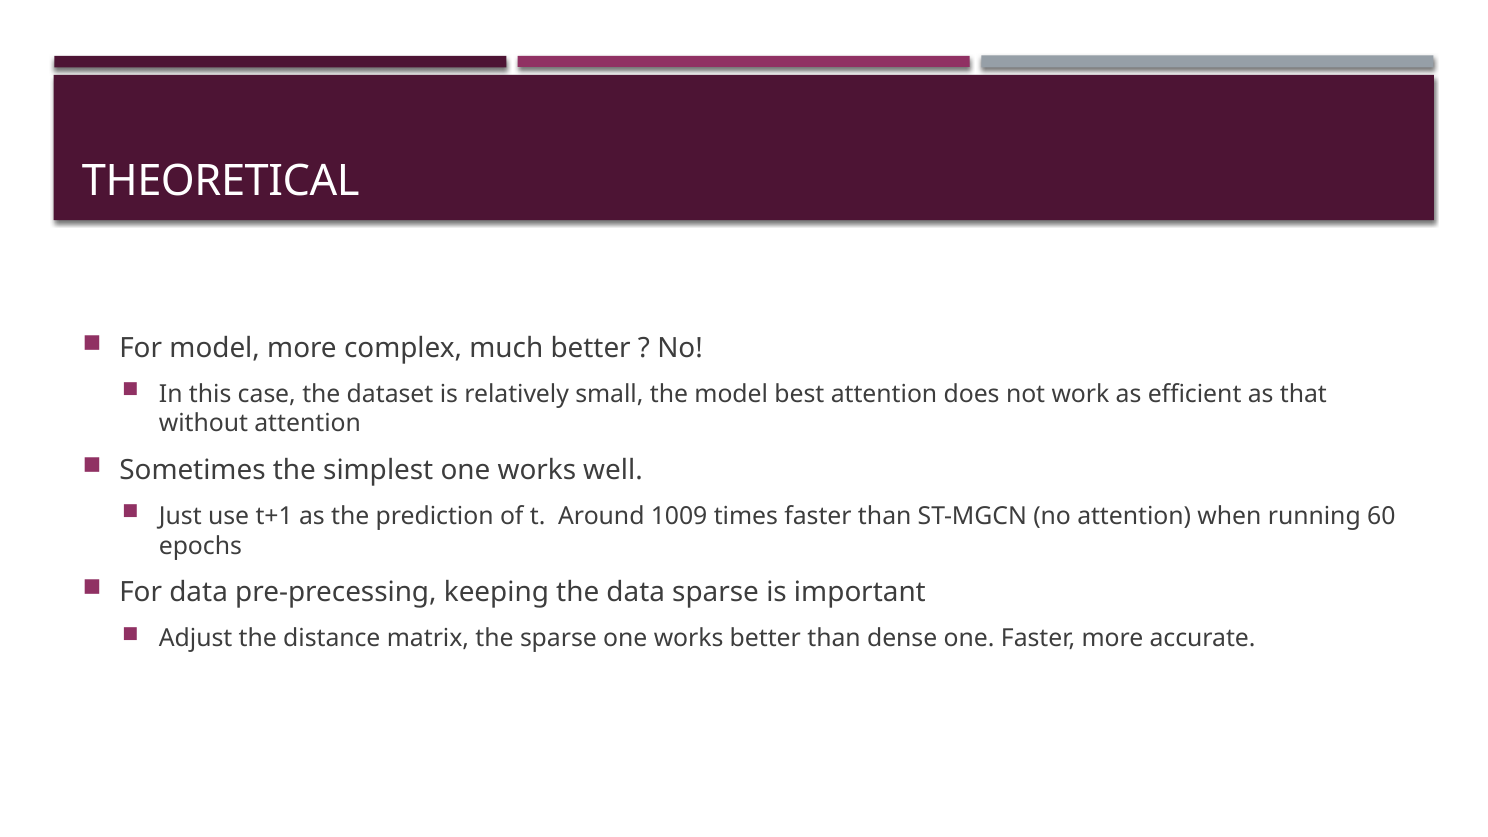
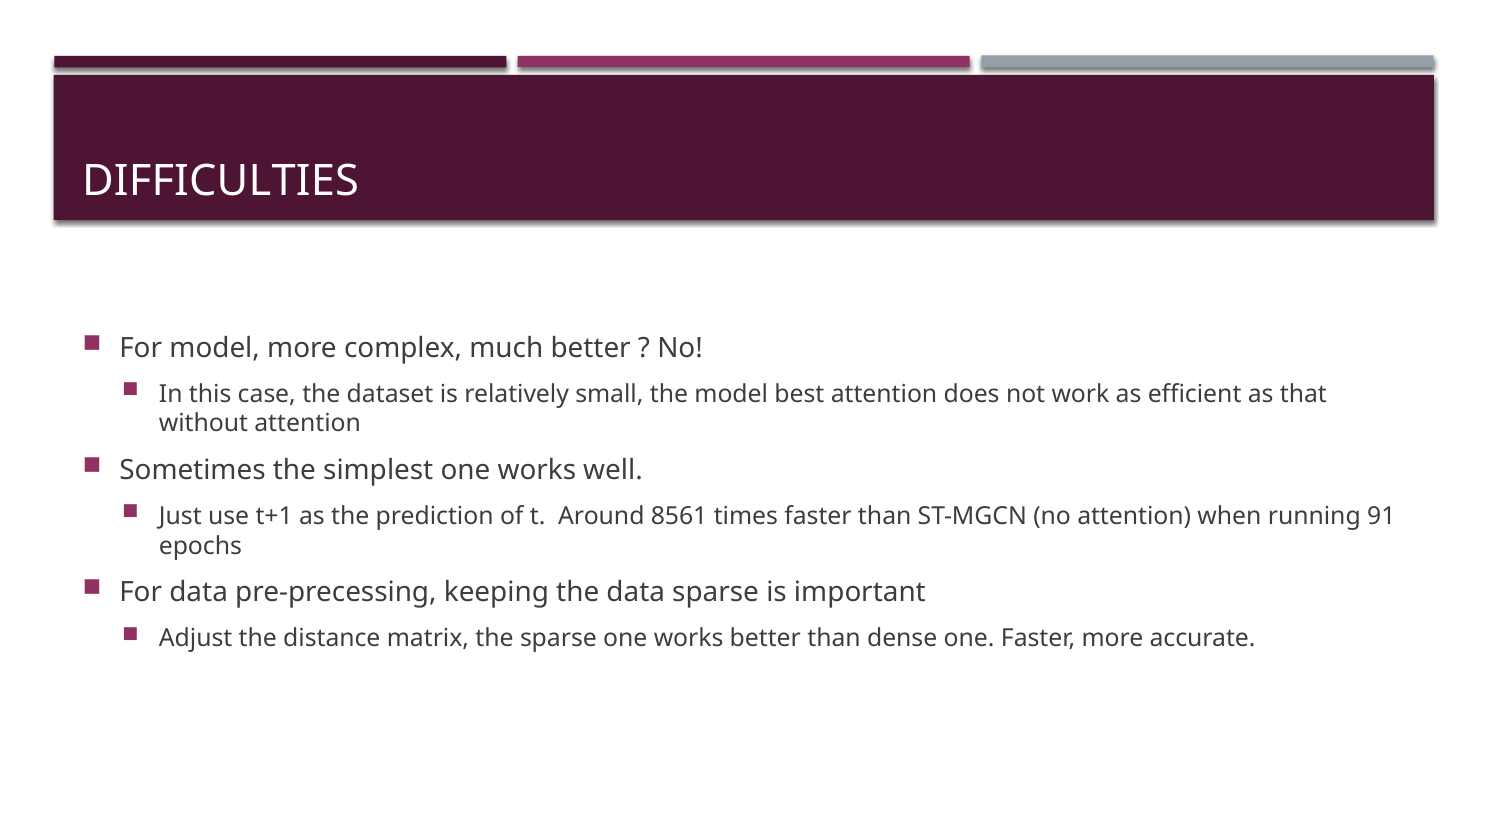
THEORETICAL: THEORETICAL -> DIFFICULTIES
1009: 1009 -> 8561
60: 60 -> 91
